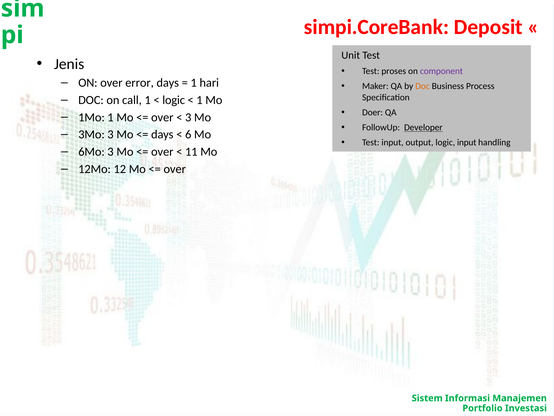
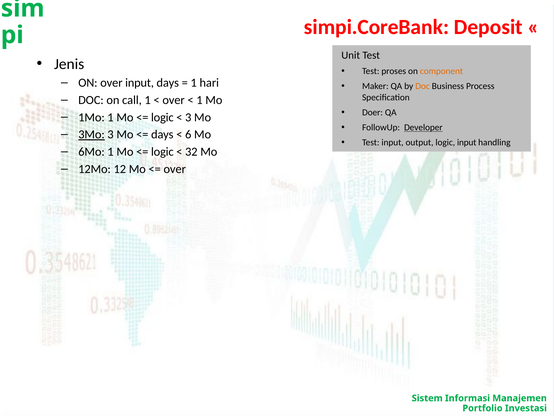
component colour: purple -> orange
over error: error -> input
logic at (174, 100): logic -> over
over at (162, 117): over -> logic
3Mo underline: none -> present
6Mo 3: 3 -> 1
over at (162, 152): over -> logic
11: 11 -> 32
